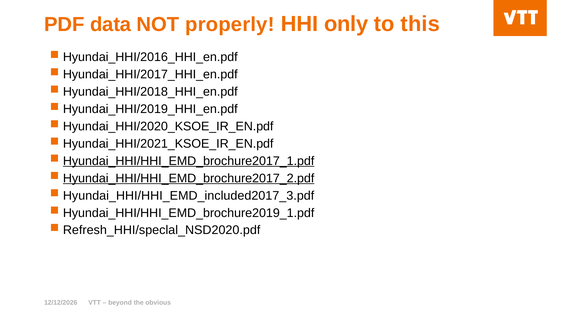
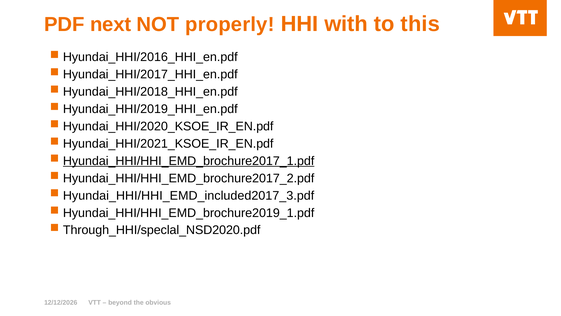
data: data -> next
only: only -> with
Hyundai_HHI/HHI_EMD_brochure2017_2.pdf underline: present -> none
Refresh_HHI/speclal_NSD2020.pdf: Refresh_HHI/speclal_NSD2020.pdf -> Through_HHI/speclal_NSD2020.pdf
